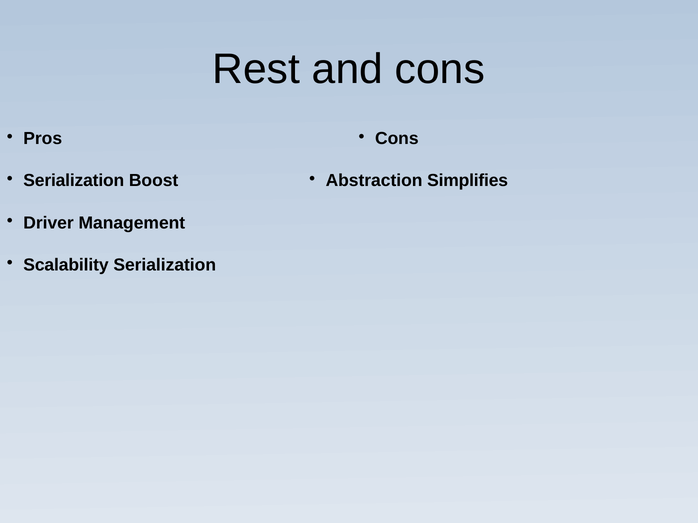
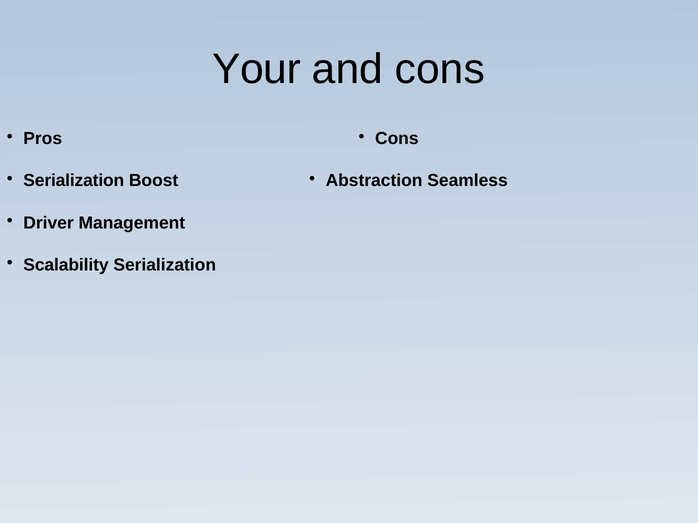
Rest: Rest -> Your
Simplifies: Simplifies -> Seamless
